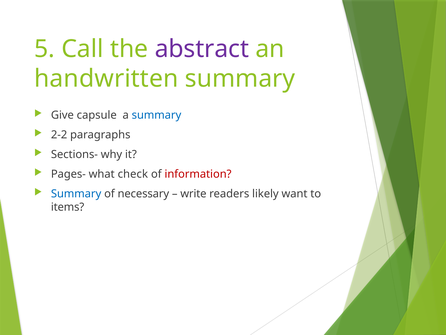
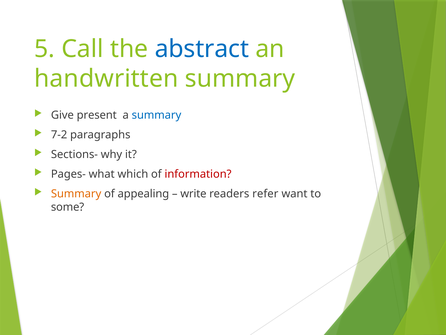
abstract colour: purple -> blue
capsule: capsule -> present
2-2: 2-2 -> 7-2
check: check -> which
Summary at (76, 193) colour: blue -> orange
necessary: necessary -> appealing
likely: likely -> refer
items: items -> some
